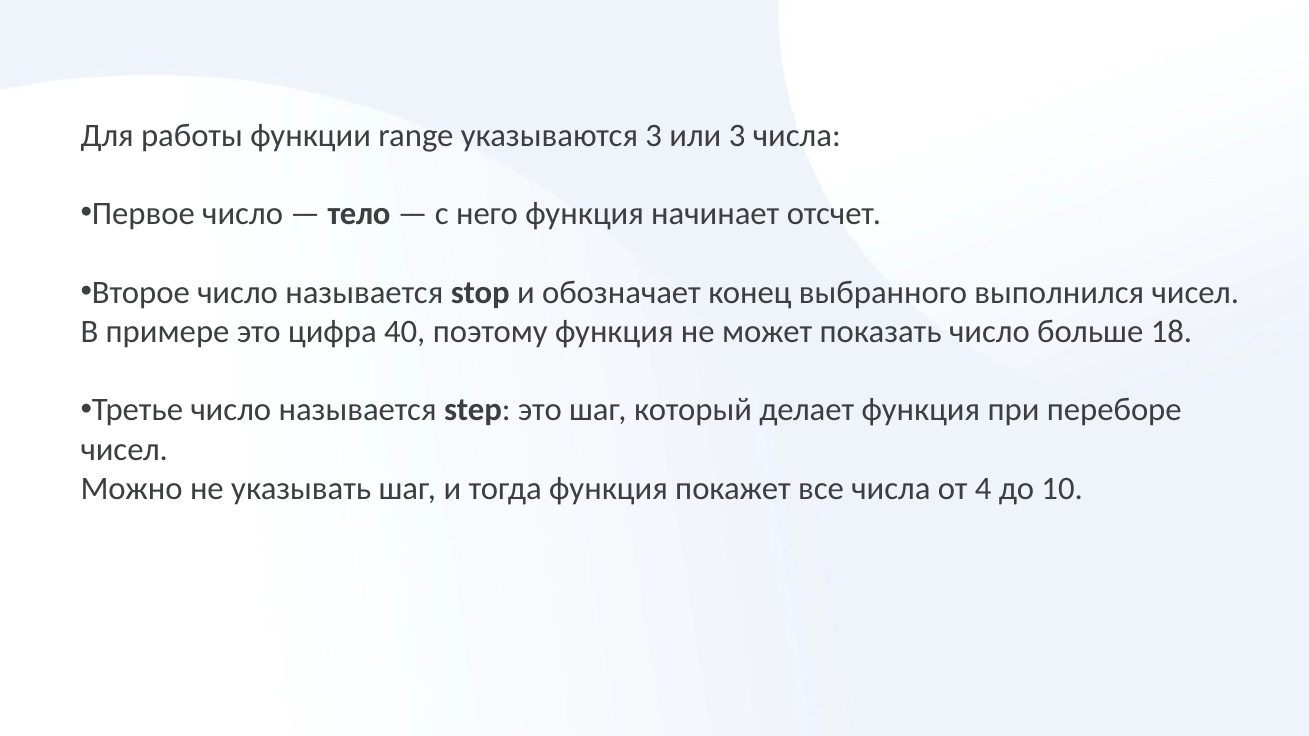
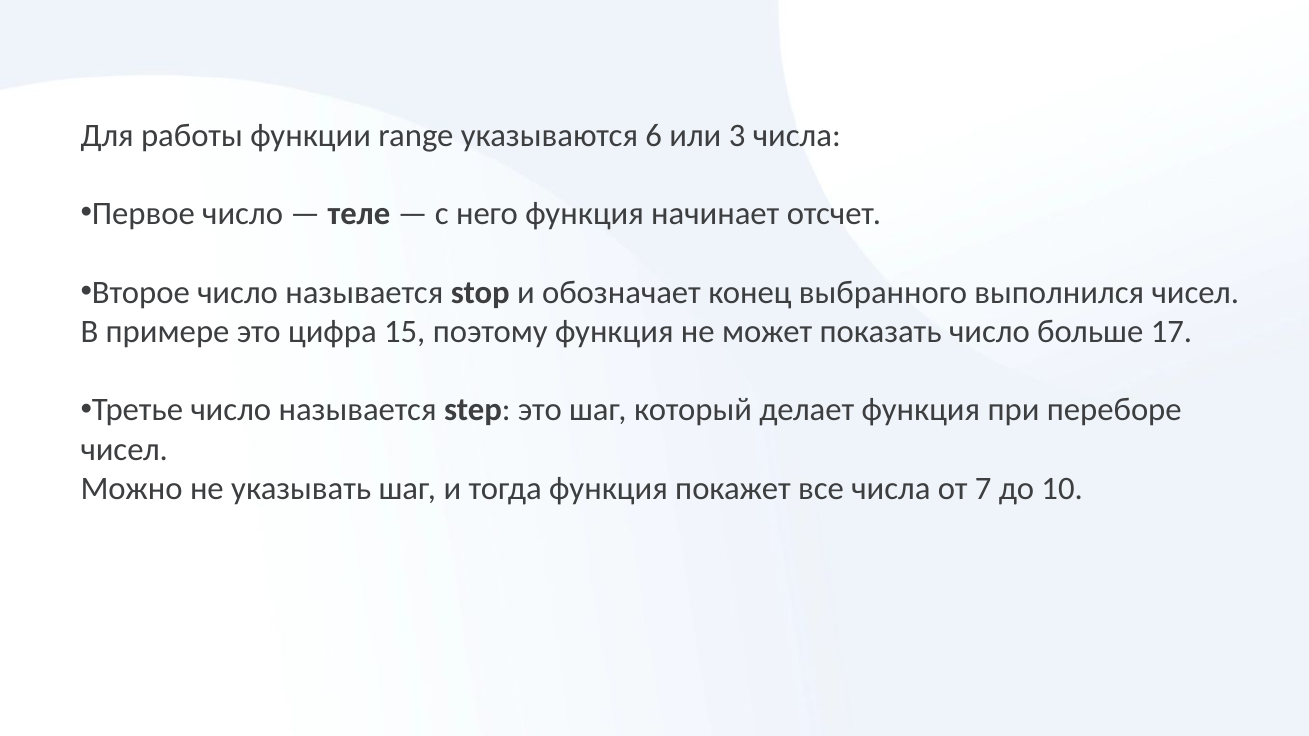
указываются 3: 3 -> 6
тело: тело -> теле
40: 40 -> 15
18: 18 -> 17
4: 4 -> 7
